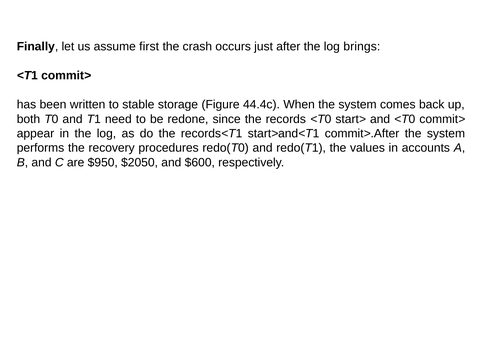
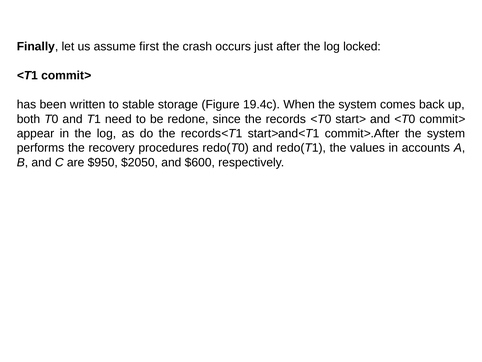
brings: brings -> locked
44.4c: 44.4c -> 19.4c
